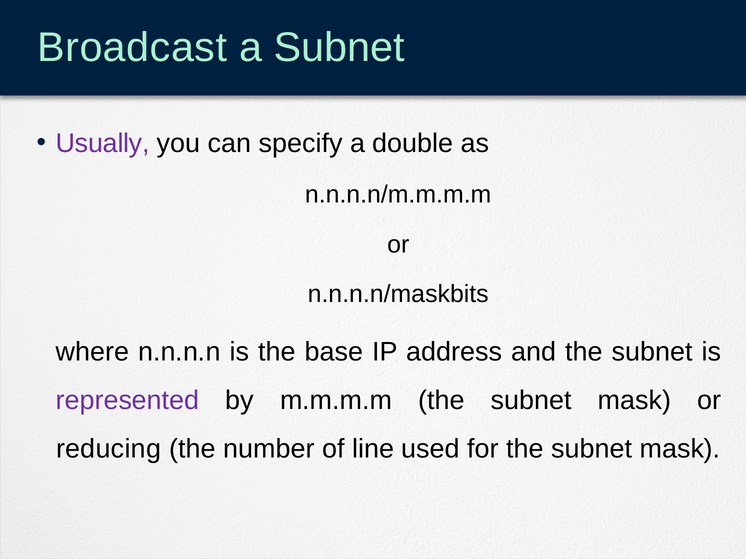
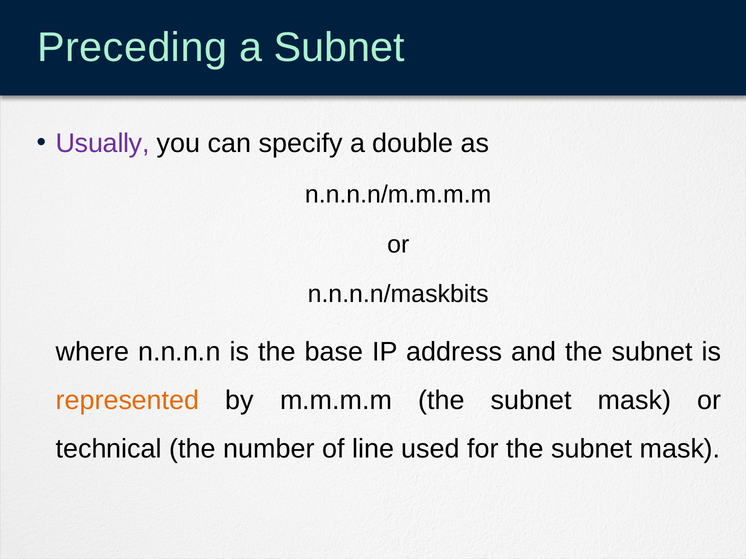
Broadcast: Broadcast -> Preceding
represented colour: purple -> orange
reducing: reducing -> technical
